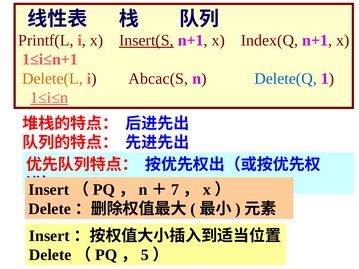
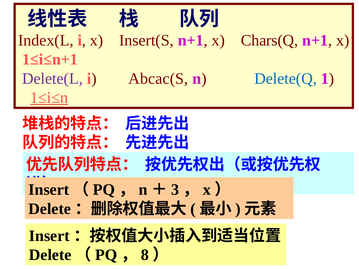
Printf(L: Printf(L -> Index(L
Insert(S underline: present -> none
Index(Q: Index(Q -> Chars(Q
Delete(L colour: orange -> purple
7: 7 -> 3
5: 5 -> 8
